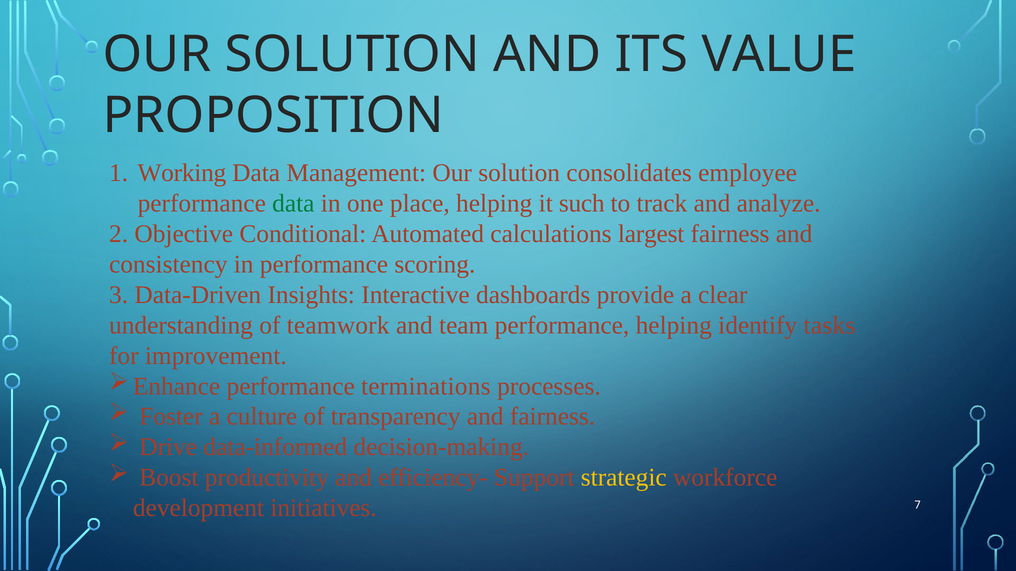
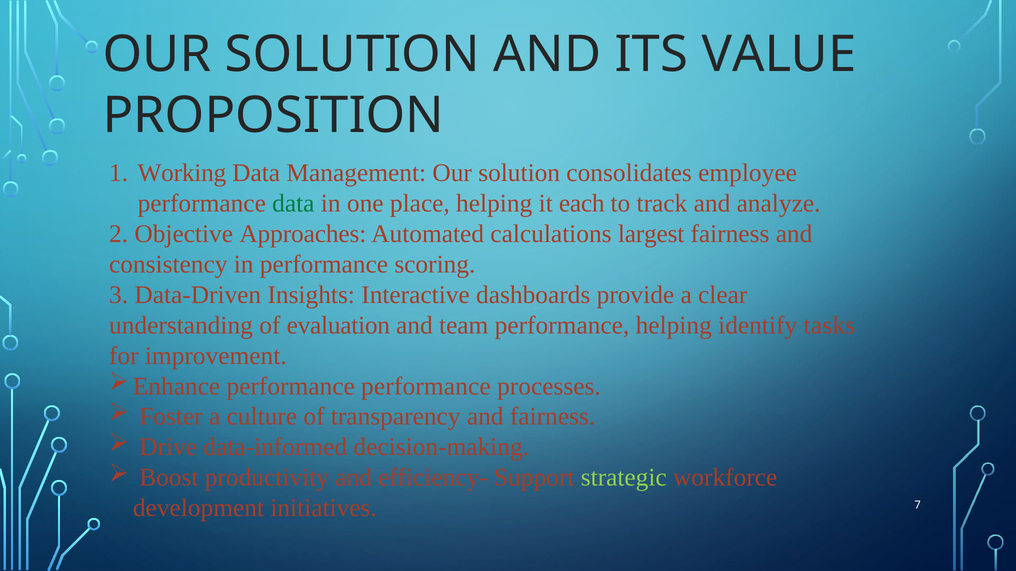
such: such -> each
Conditional: Conditional -> Approaches
teamwork: teamwork -> evaluation
performance terminations: terminations -> performance
strategic colour: yellow -> light green
